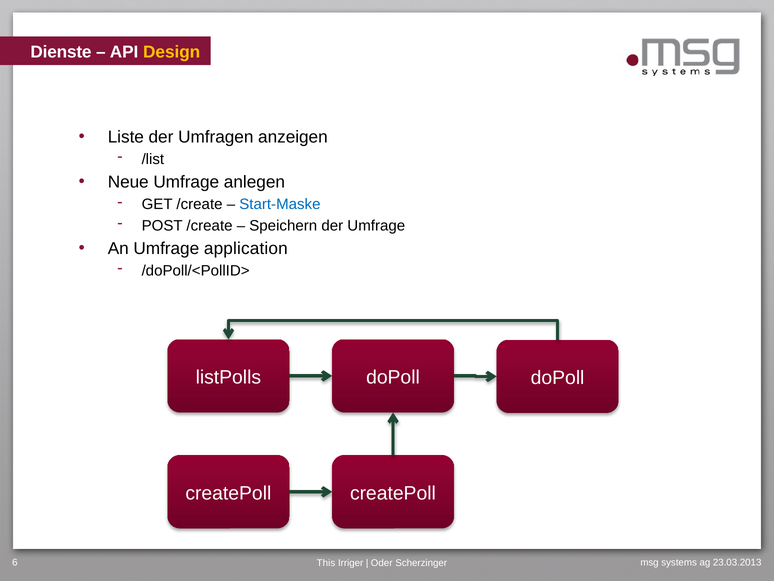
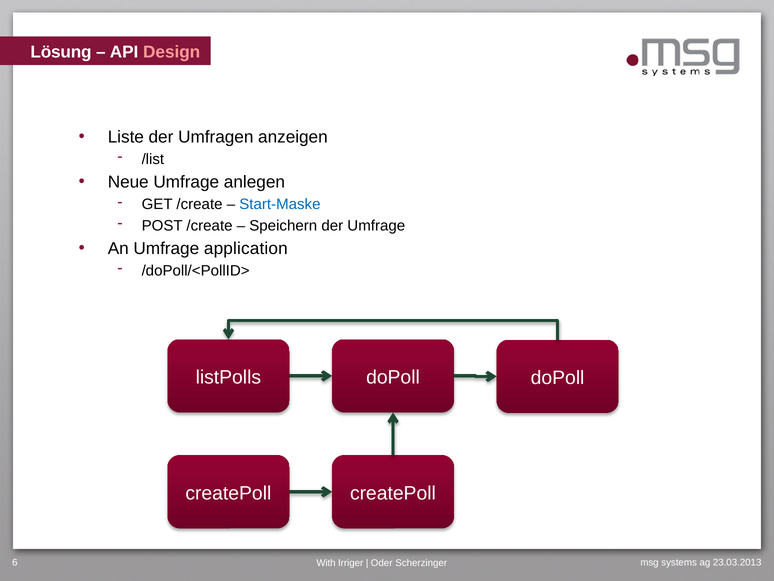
Dienste: Dienste -> Lösung
Design colour: yellow -> pink
This: This -> With
